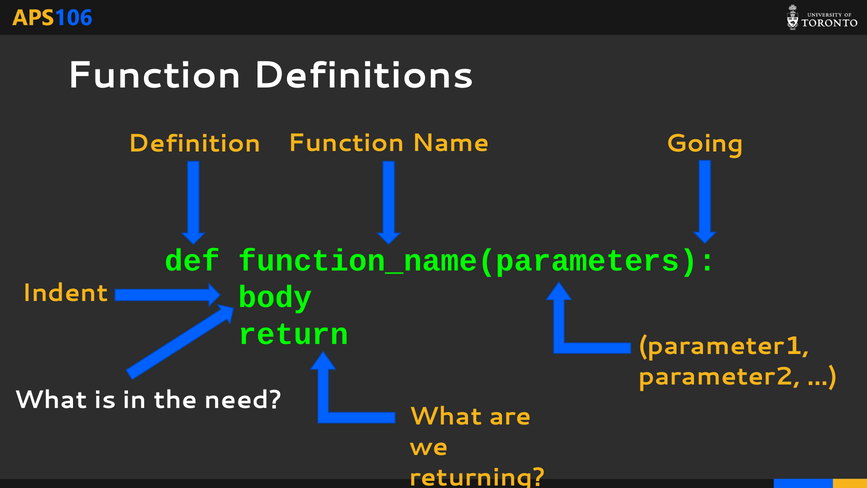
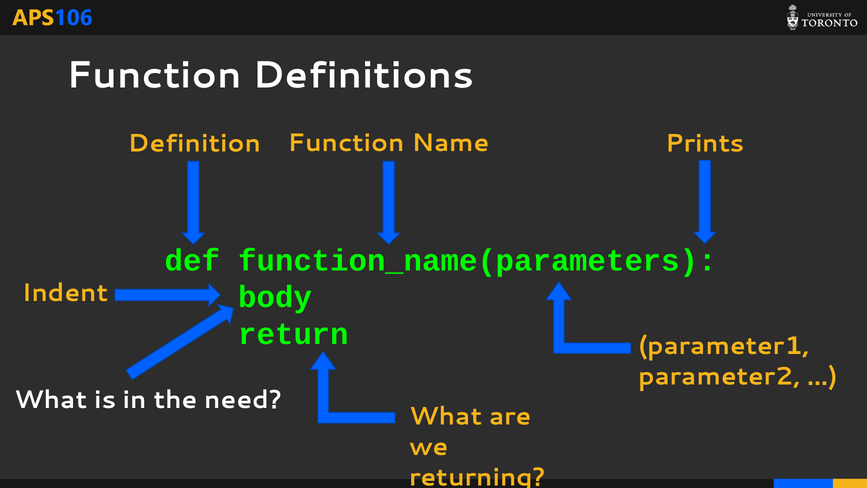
Going: Going -> Prints
